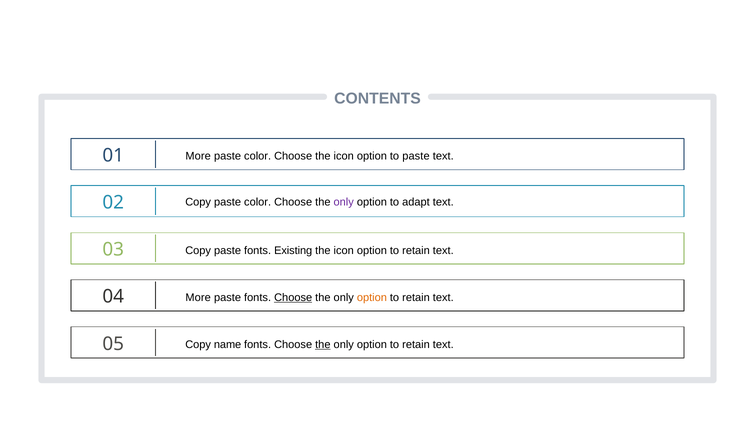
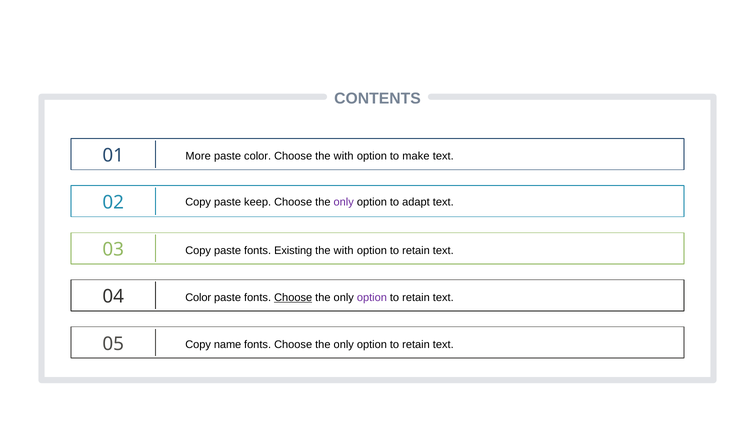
Choose the icon: icon -> with
to paste: paste -> make
Copy paste color: color -> keep
icon at (344, 250): icon -> with
More at (198, 297): More -> Color
option at (372, 297) colour: orange -> purple
the at (323, 344) underline: present -> none
